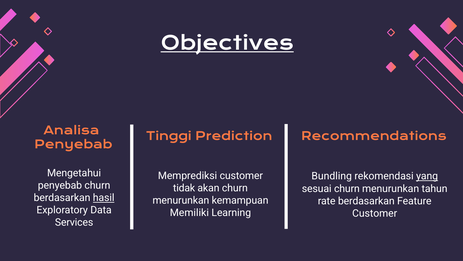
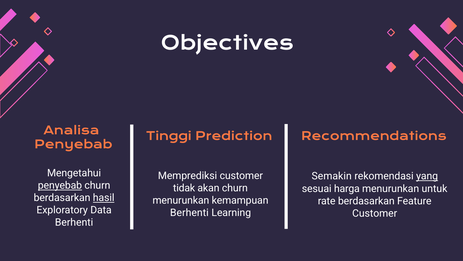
Objectives underline: present -> none
Bundling: Bundling -> Semakin
penyebab at (60, 185) underline: none -> present
sesuai churn: churn -> harga
tahun: tahun -> untuk
Memiliki at (189, 212): Memiliki -> Berhenti
Services at (74, 222): Services -> Berhenti
